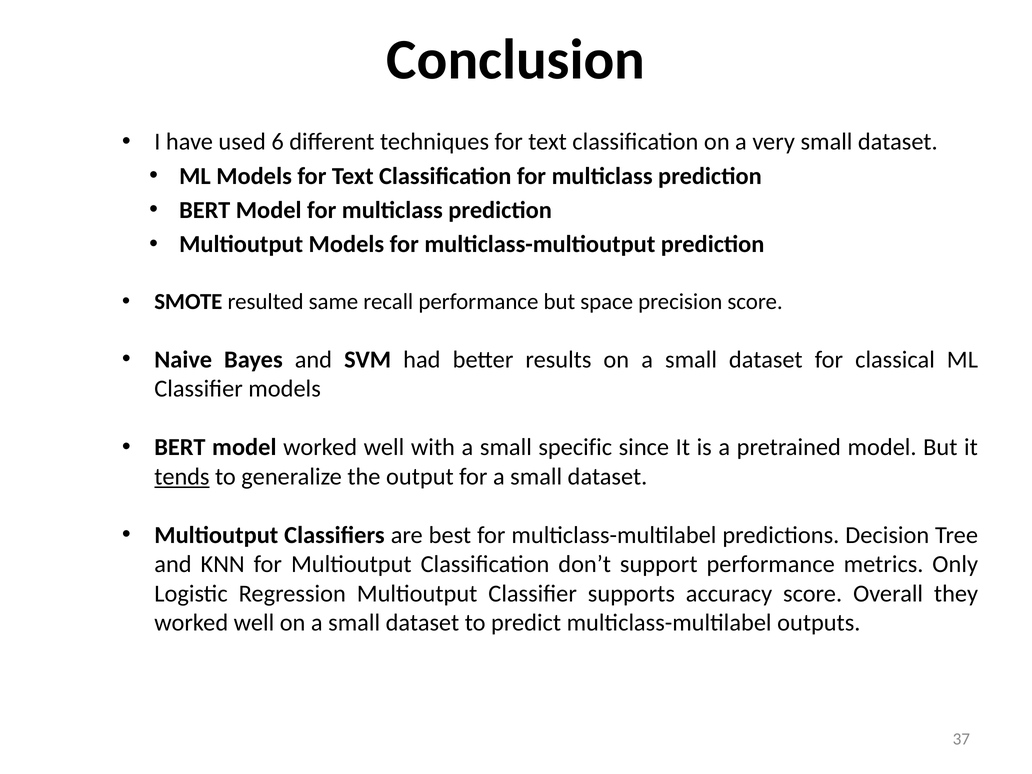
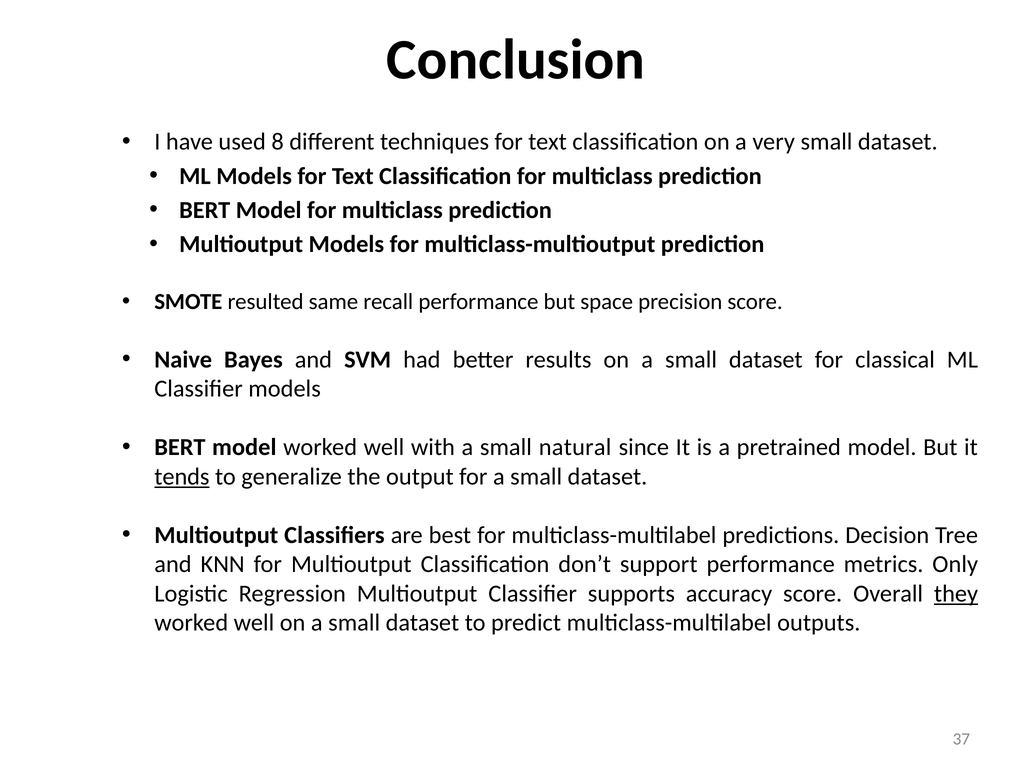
6: 6 -> 8
specific: specific -> natural
they underline: none -> present
